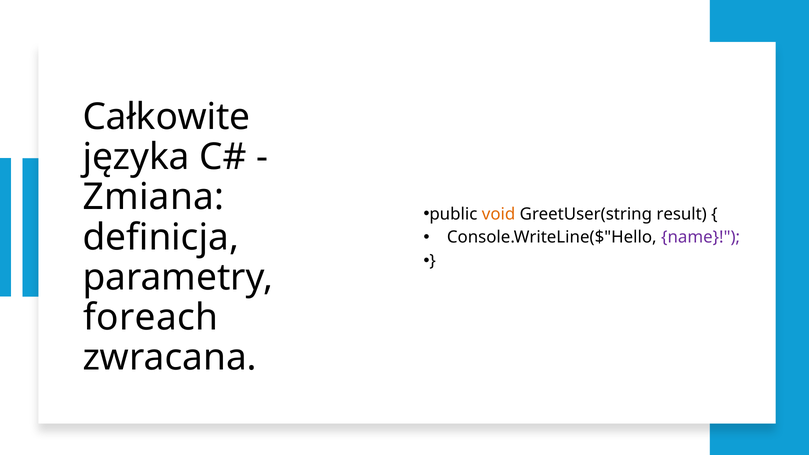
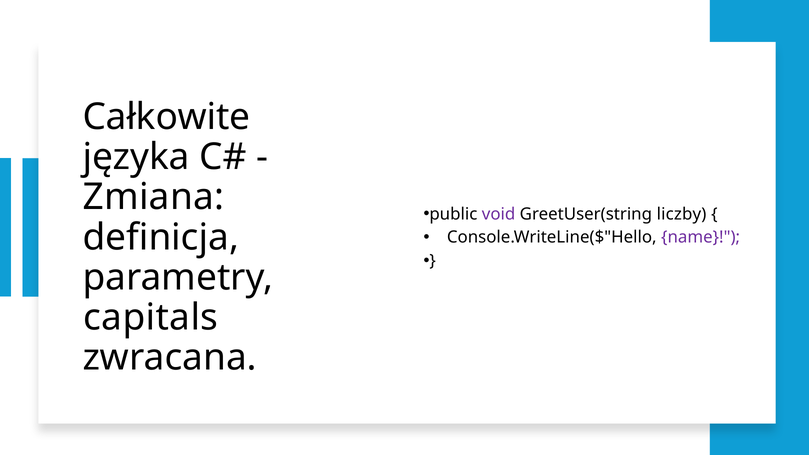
void colour: orange -> purple
result: result -> liczby
foreach: foreach -> capitals
